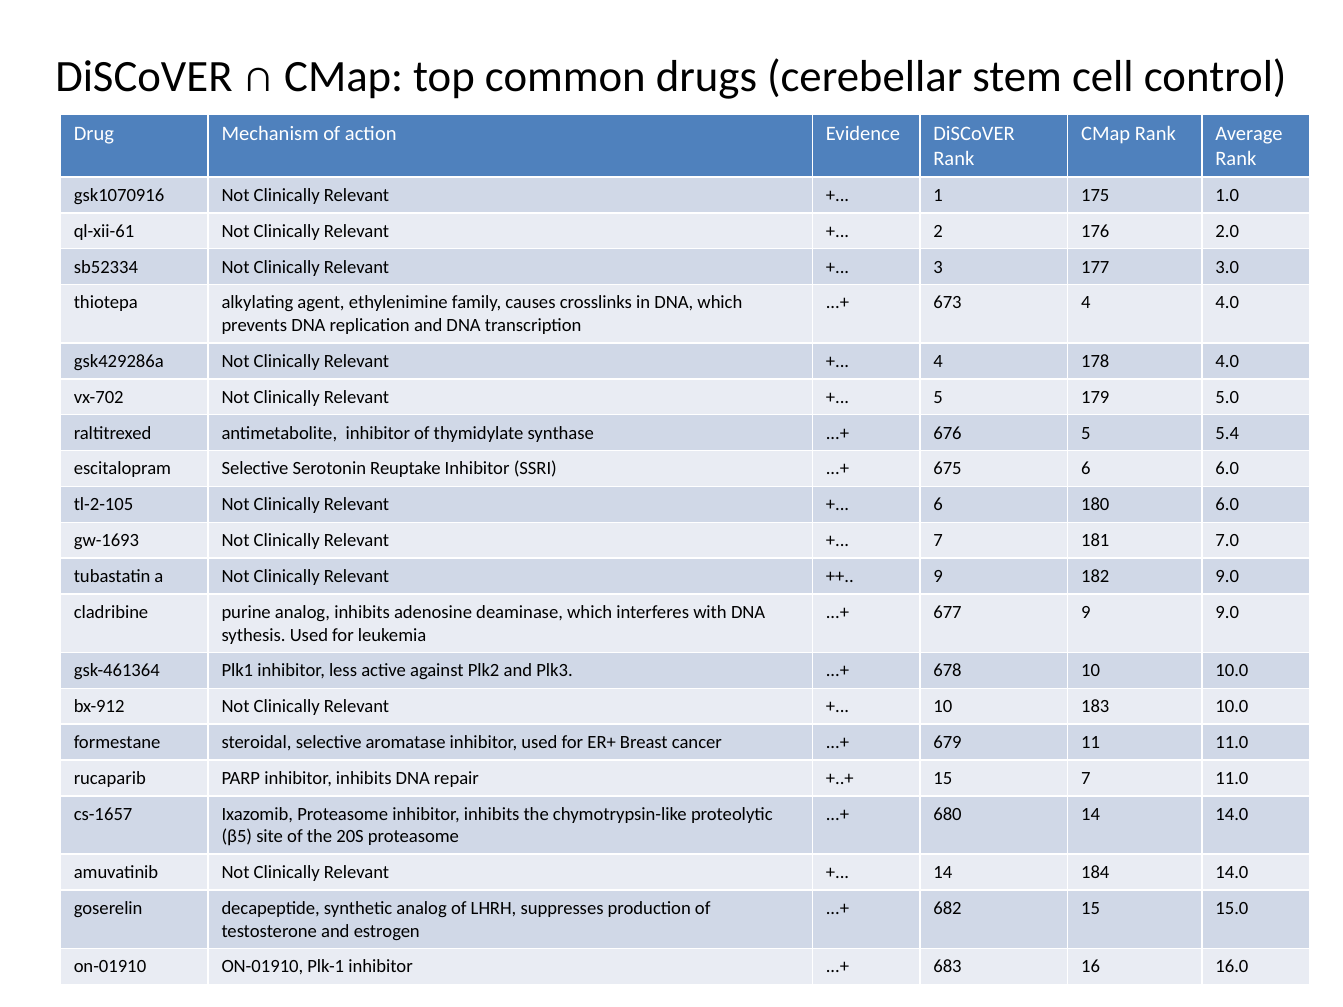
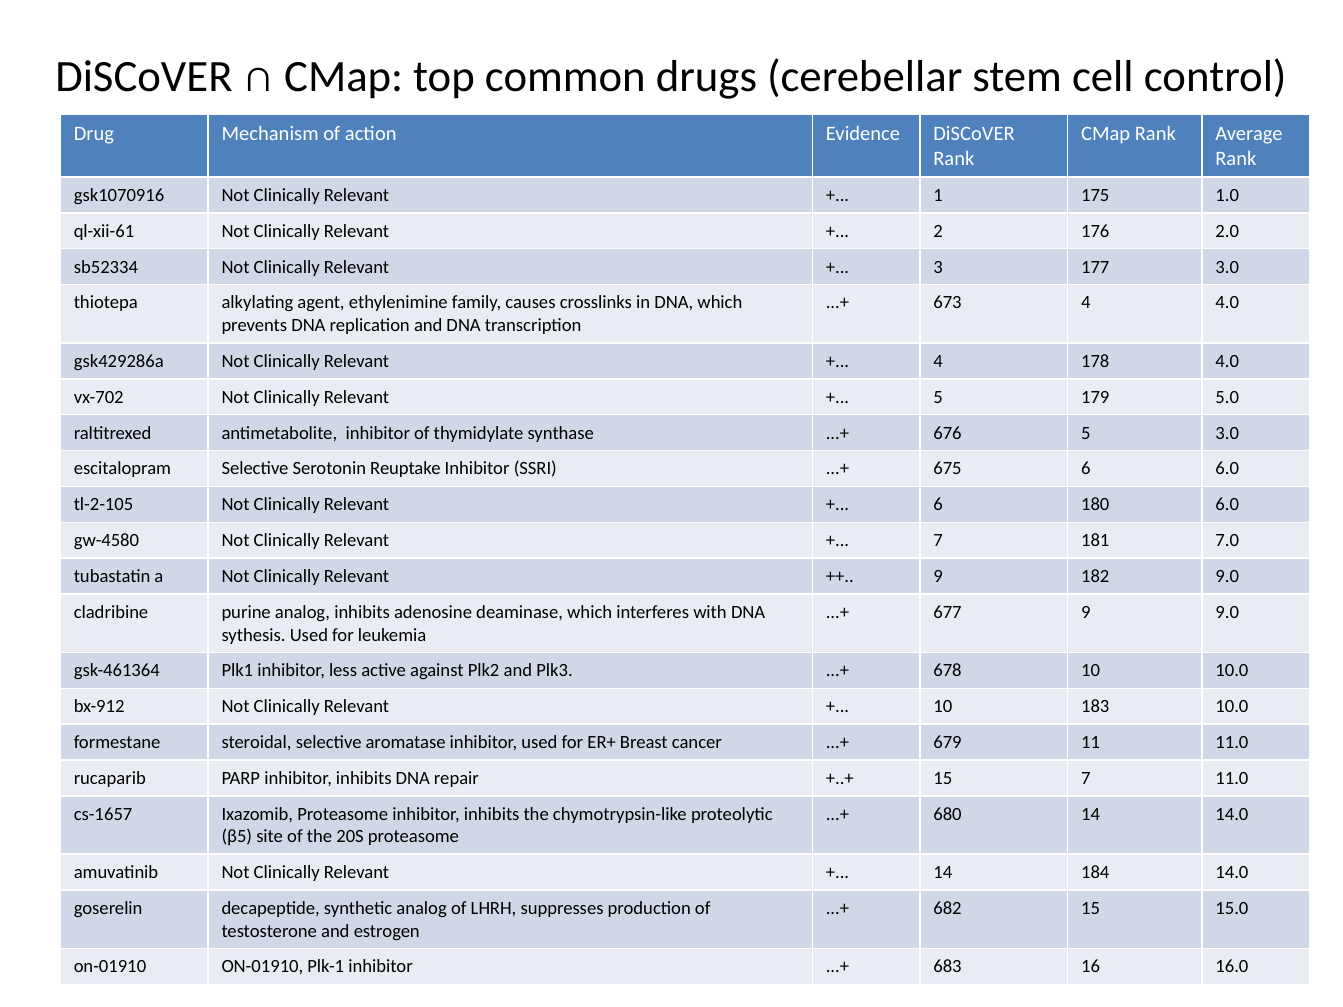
5 5.4: 5.4 -> 3.0
gw-1693: gw-1693 -> gw-4580
